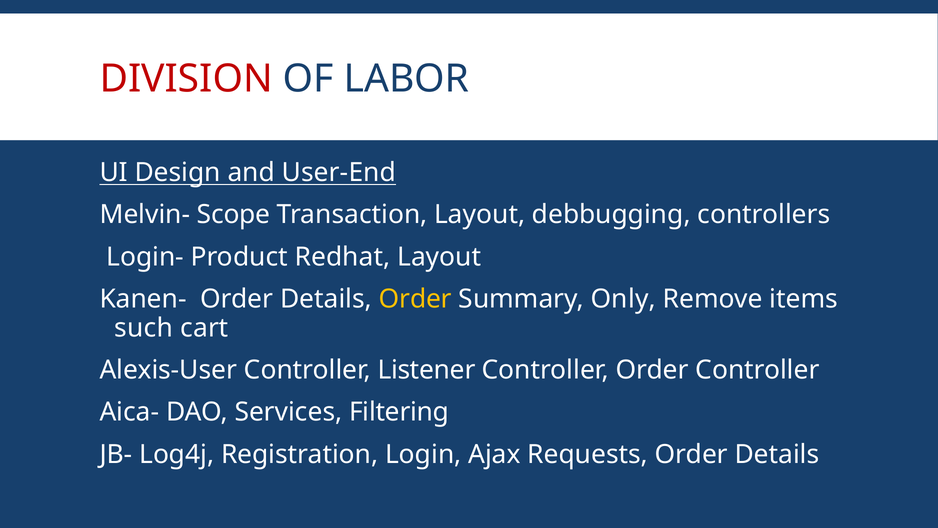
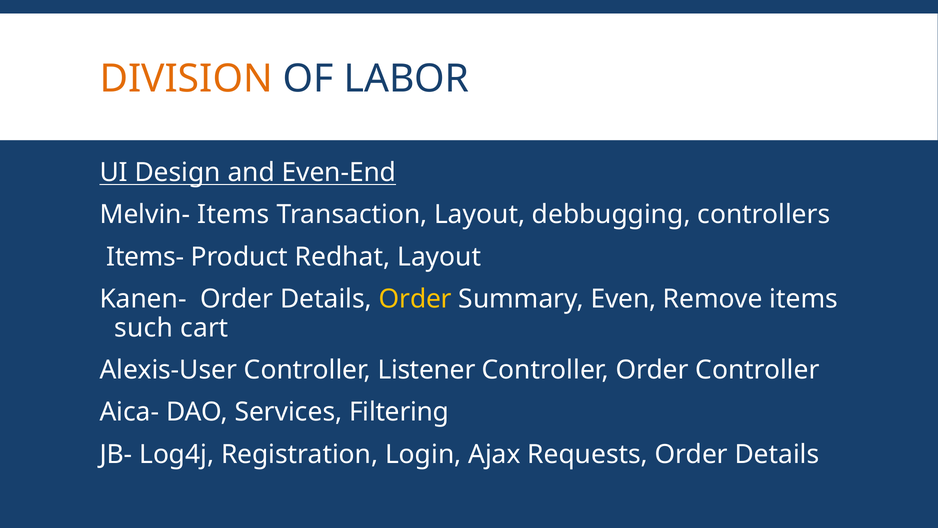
DIVISION colour: red -> orange
User-End: User-End -> Even-End
Melvin- Scope: Scope -> Items
Login-: Login- -> Items-
Only: Only -> Even
